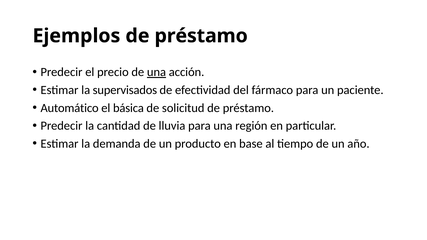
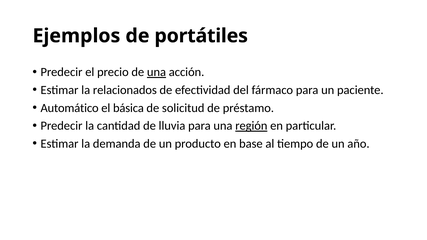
Ejemplos de préstamo: préstamo -> portátiles
supervisados: supervisados -> relacionados
región underline: none -> present
